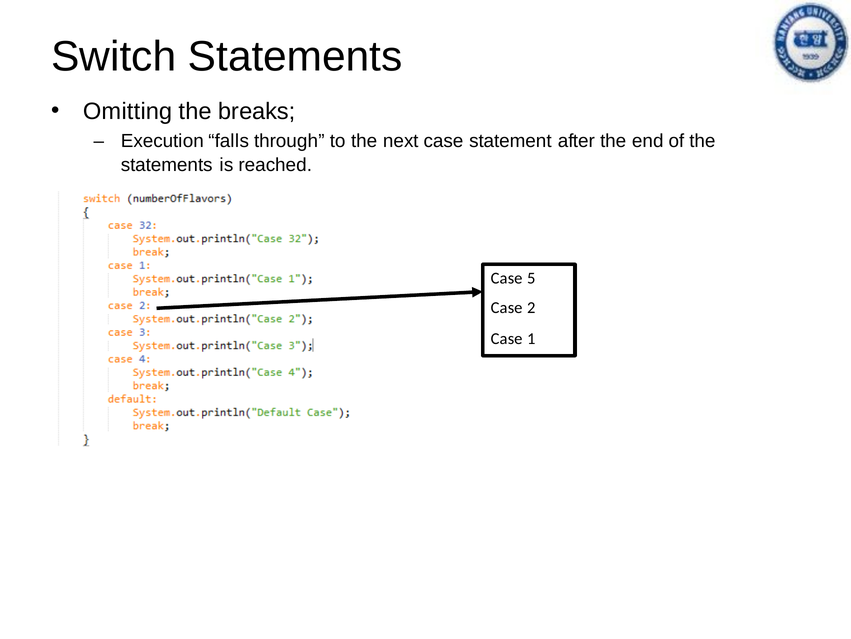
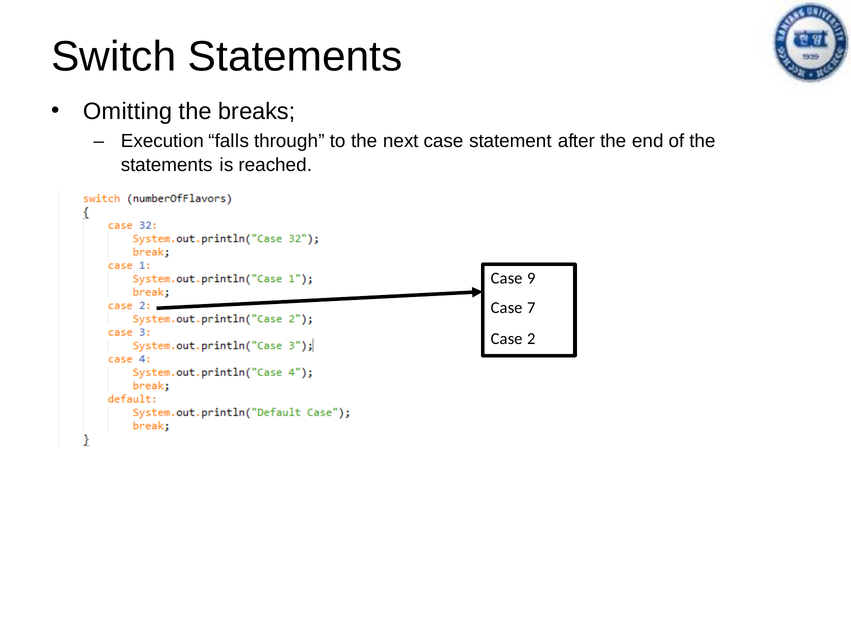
5: 5 -> 9
2: 2 -> 7
1: 1 -> 2
